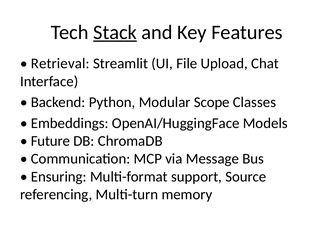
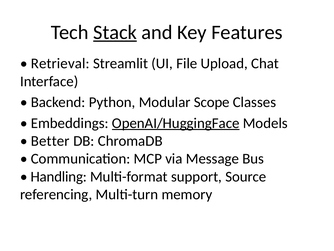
OpenAI/HuggingFace underline: none -> present
Future: Future -> Better
Ensuring: Ensuring -> Handling
